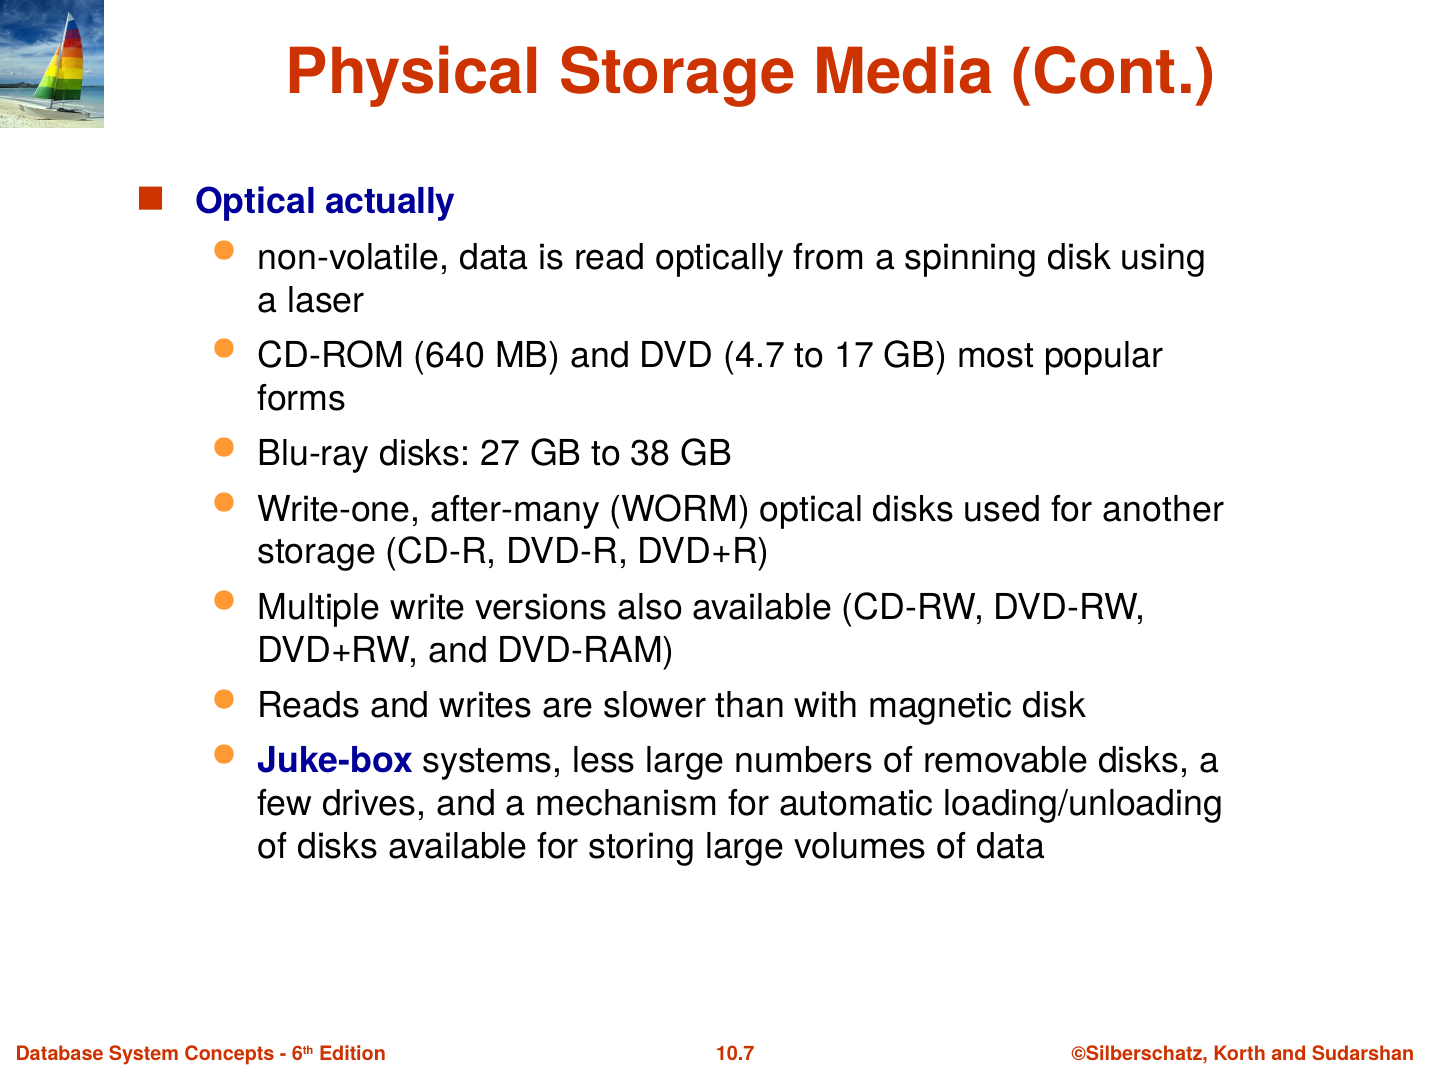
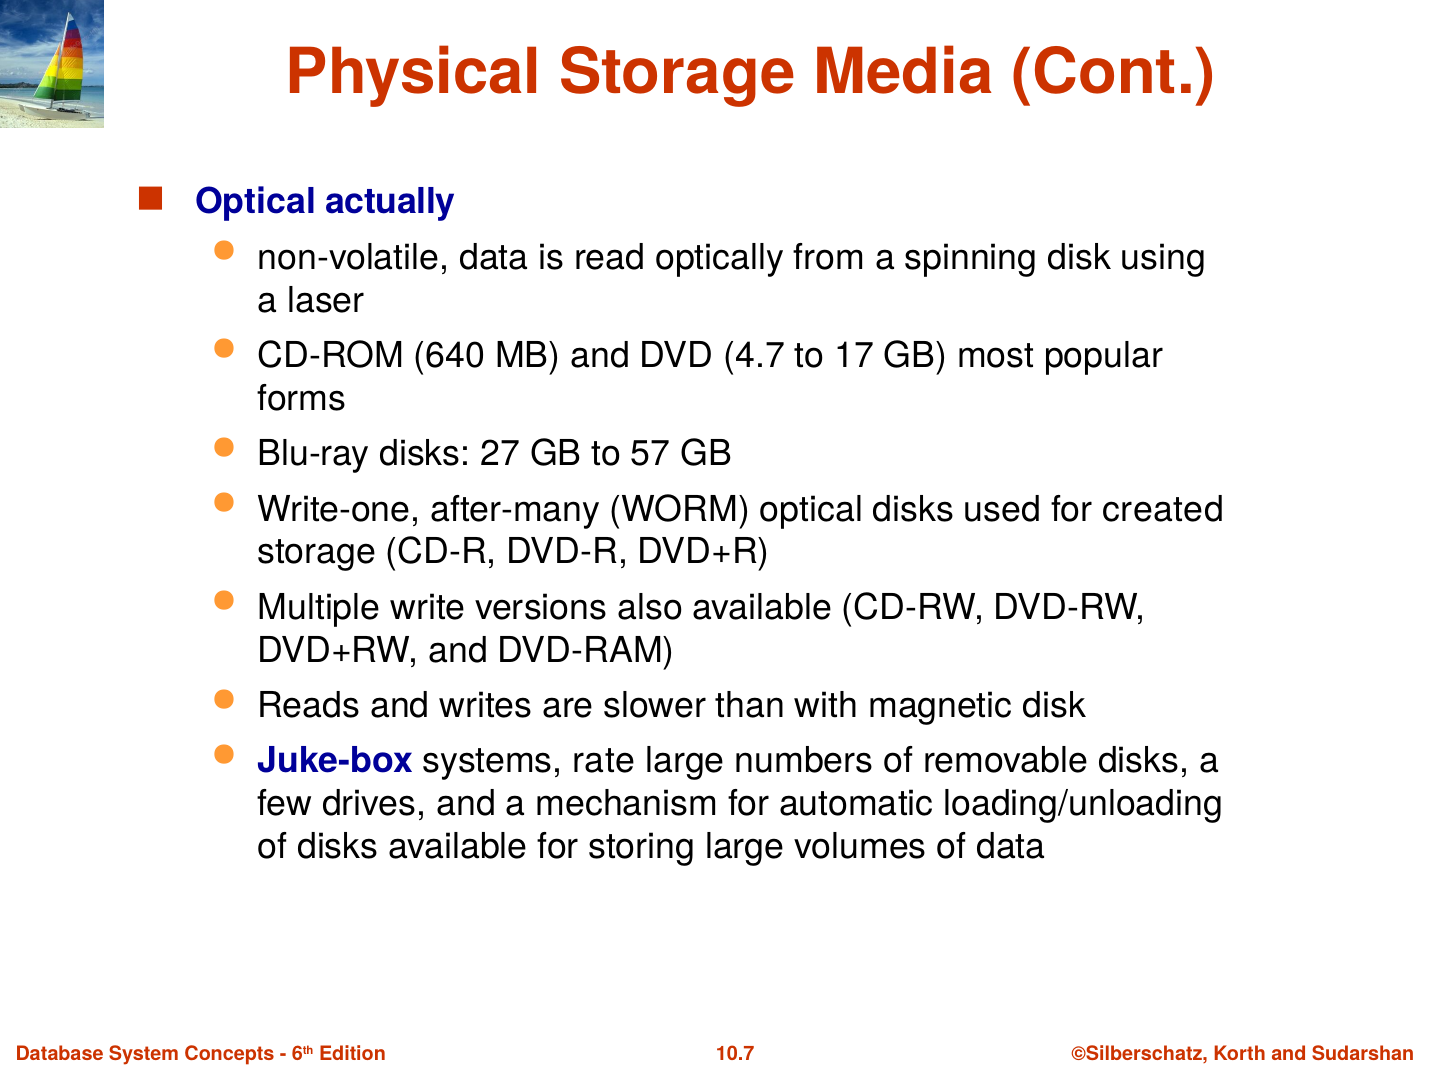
38: 38 -> 57
another: another -> created
less: less -> rate
